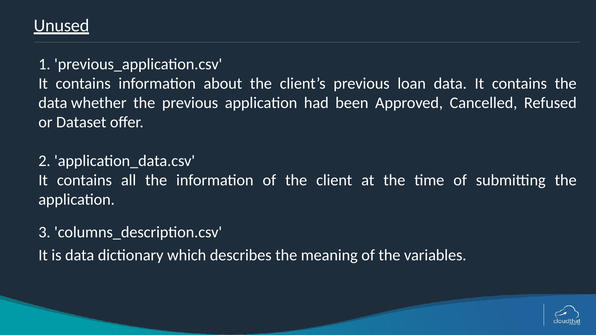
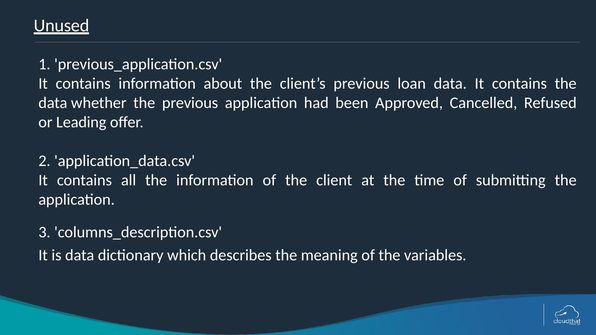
Dataset: Dataset -> Leading
